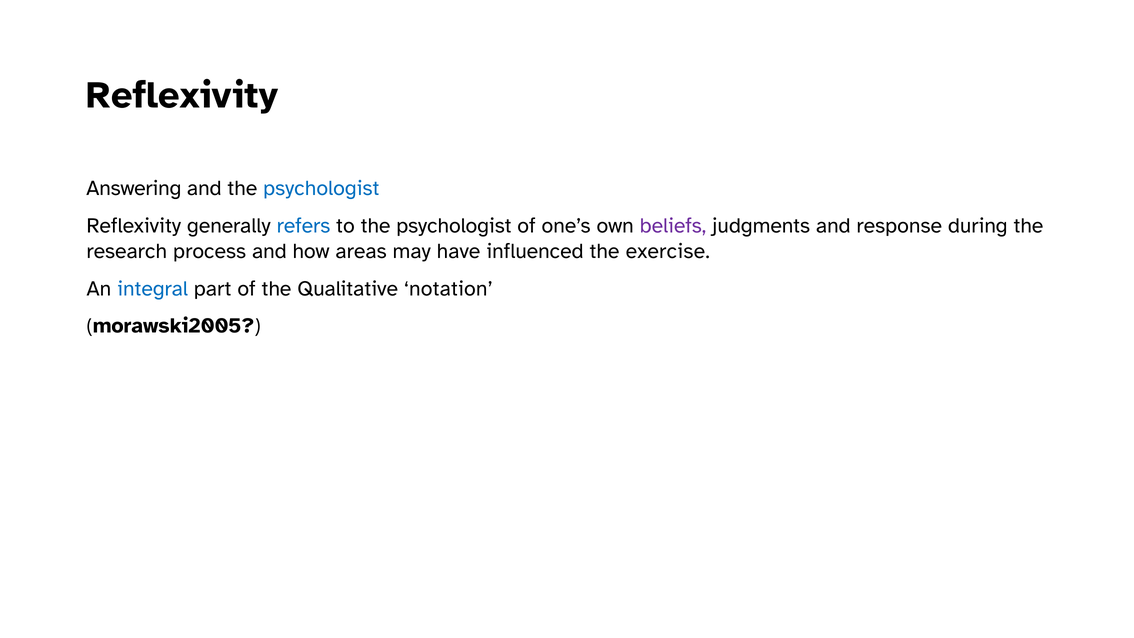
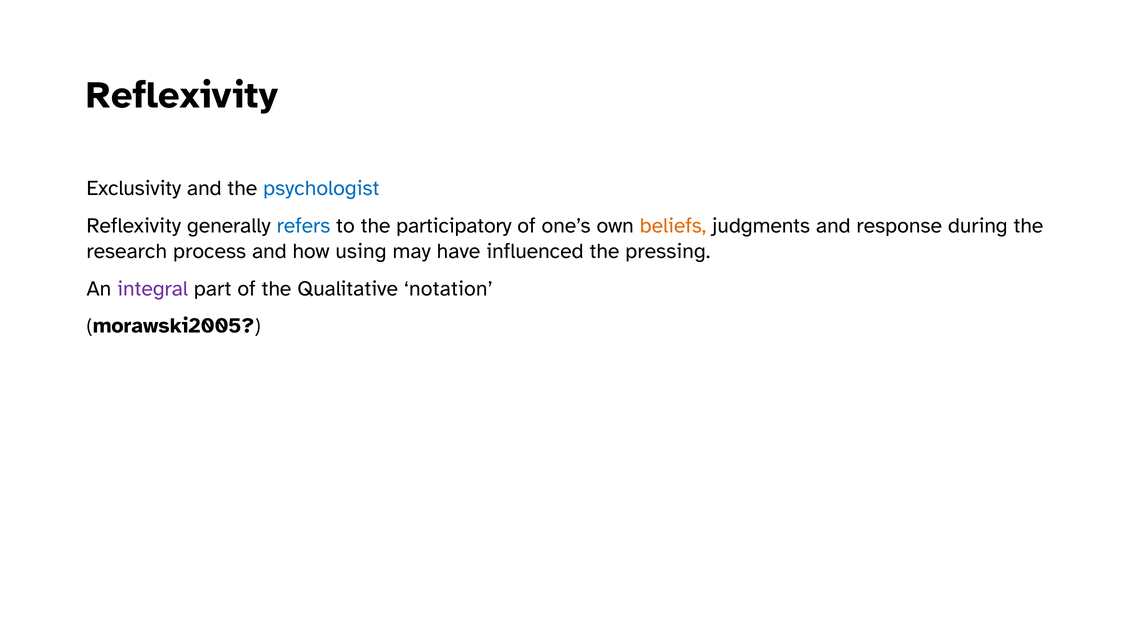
Answering: Answering -> Exclusivity
to the psychologist: psychologist -> participatory
beliefs colour: purple -> orange
areas: areas -> using
exercise: exercise -> pressing
integral colour: blue -> purple
